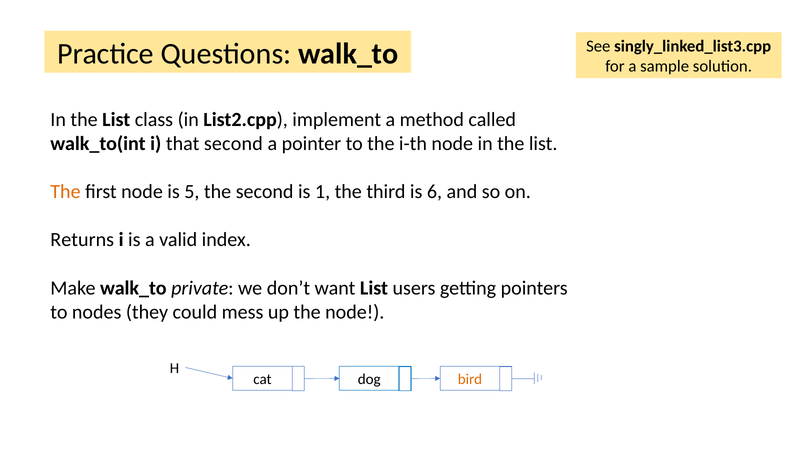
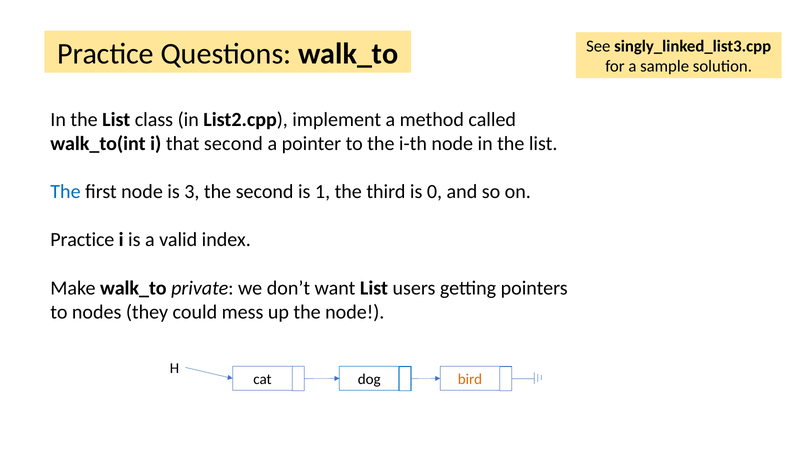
The at (65, 192) colour: orange -> blue
5: 5 -> 3
6: 6 -> 0
Returns at (82, 240): Returns -> Practice
